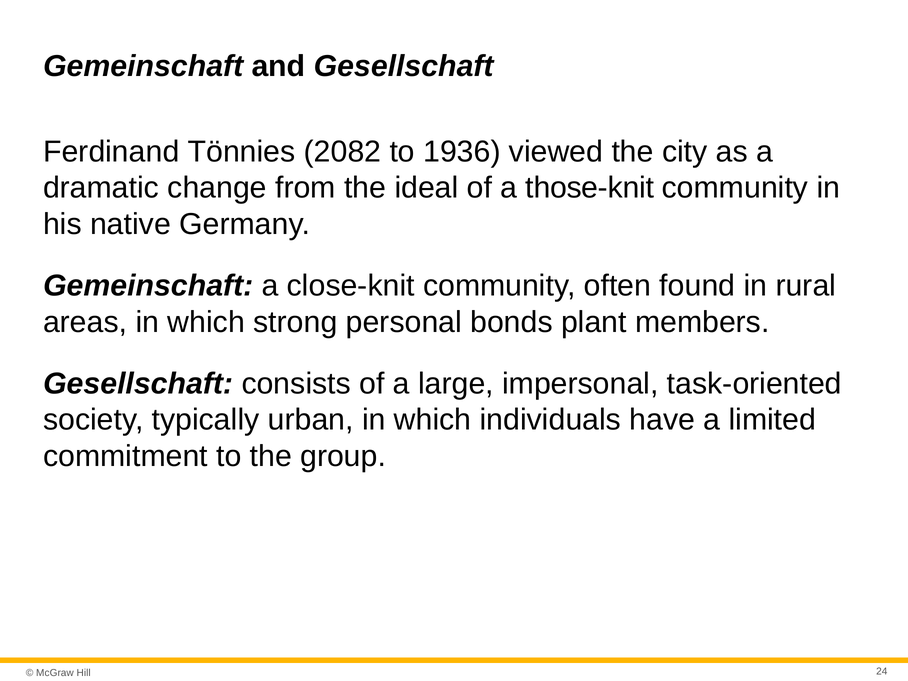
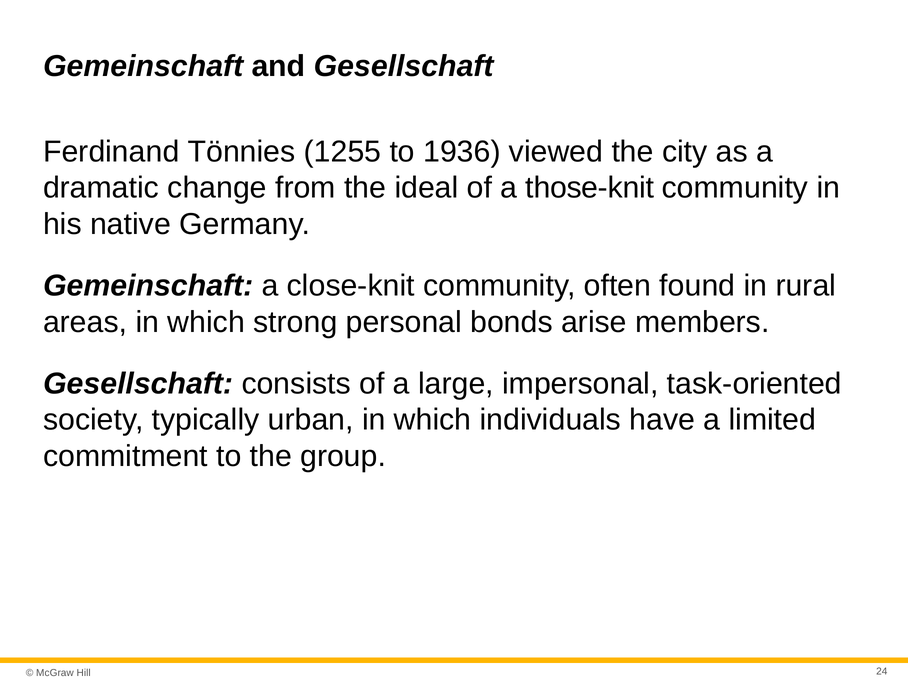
2082: 2082 -> 1255
plant: plant -> arise
